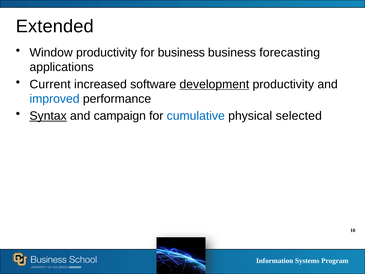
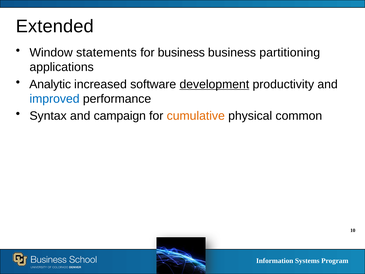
Window productivity: productivity -> statements
forecasting: forecasting -> partitioning
Current: Current -> Analytic
Syntax underline: present -> none
cumulative colour: blue -> orange
selected: selected -> common
